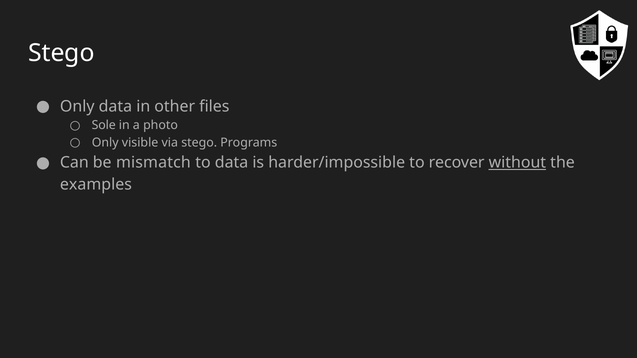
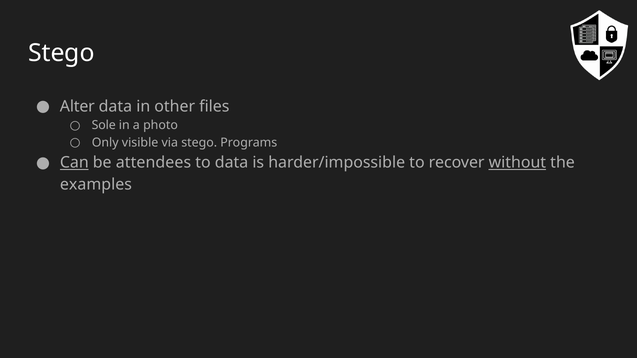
Only at (77, 107): Only -> Alter
Can underline: none -> present
mismatch: mismatch -> attendees
